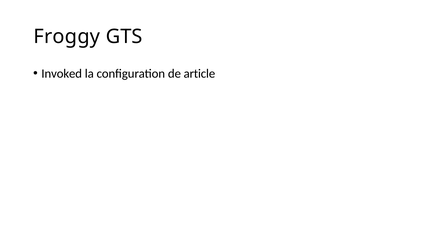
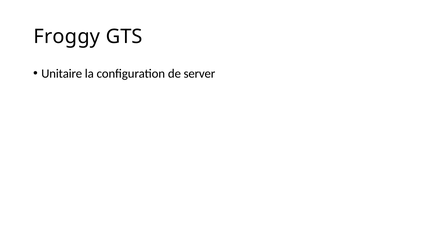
Invoked: Invoked -> Unitaire
article: article -> server
